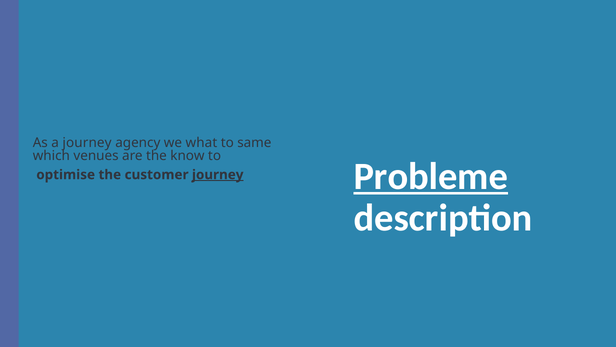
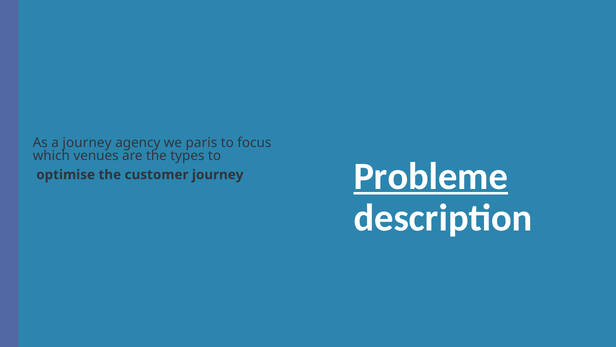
what: what -> paris
same: same -> focus
know: know -> types
journey at (218, 174) underline: present -> none
